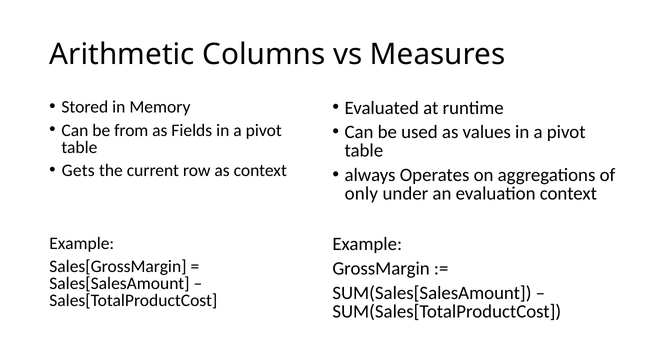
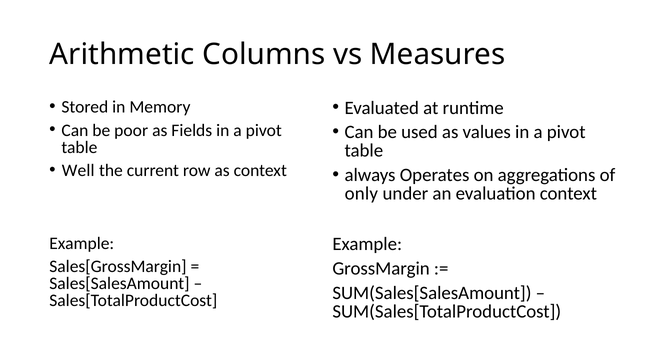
from: from -> poor
Gets: Gets -> Well
